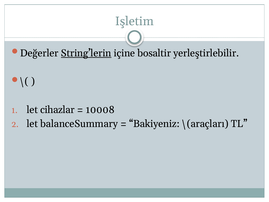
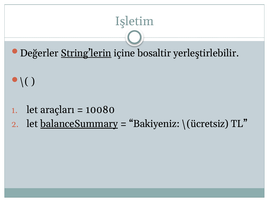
cihazlar: cihazlar -> araçları
10008: 10008 -> 10080
balanceSummary underline: none -> present
\(araçları: \(araçları -> \(ücretsiz
